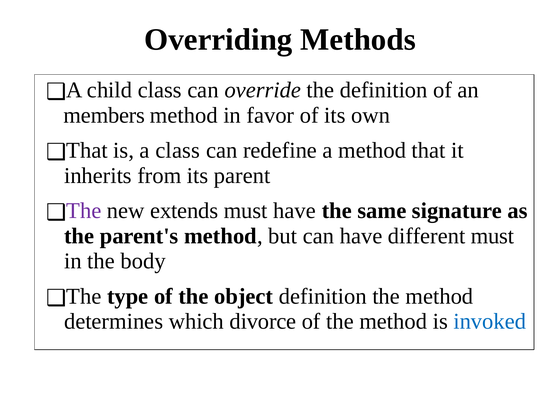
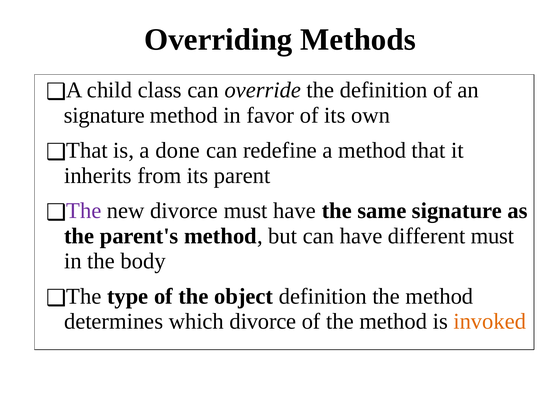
members at (104, 115): members -> signature
a class: class -> done
new extends: extends -> divorce
invoked colour: blue -> orange
